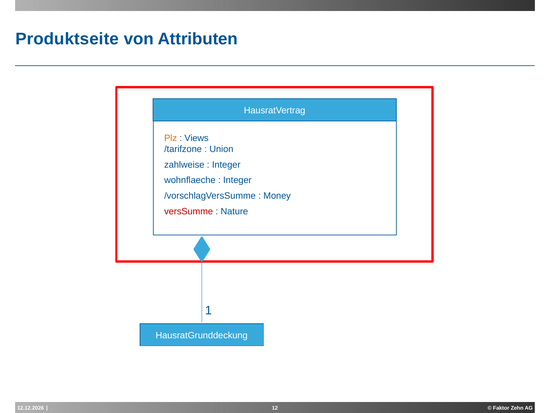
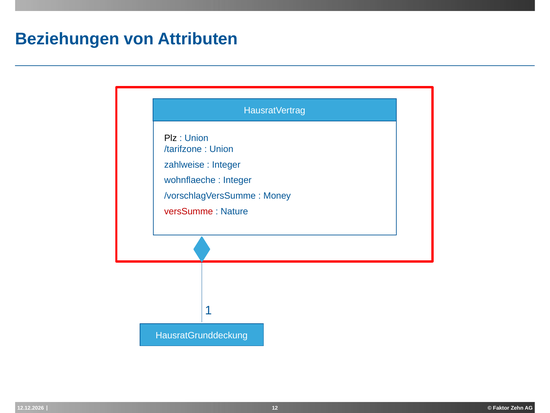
Produktseite: Produktseite -> Beziehungen
Plz colour: orange -> black
Views at (197, 138): Views -> Union
